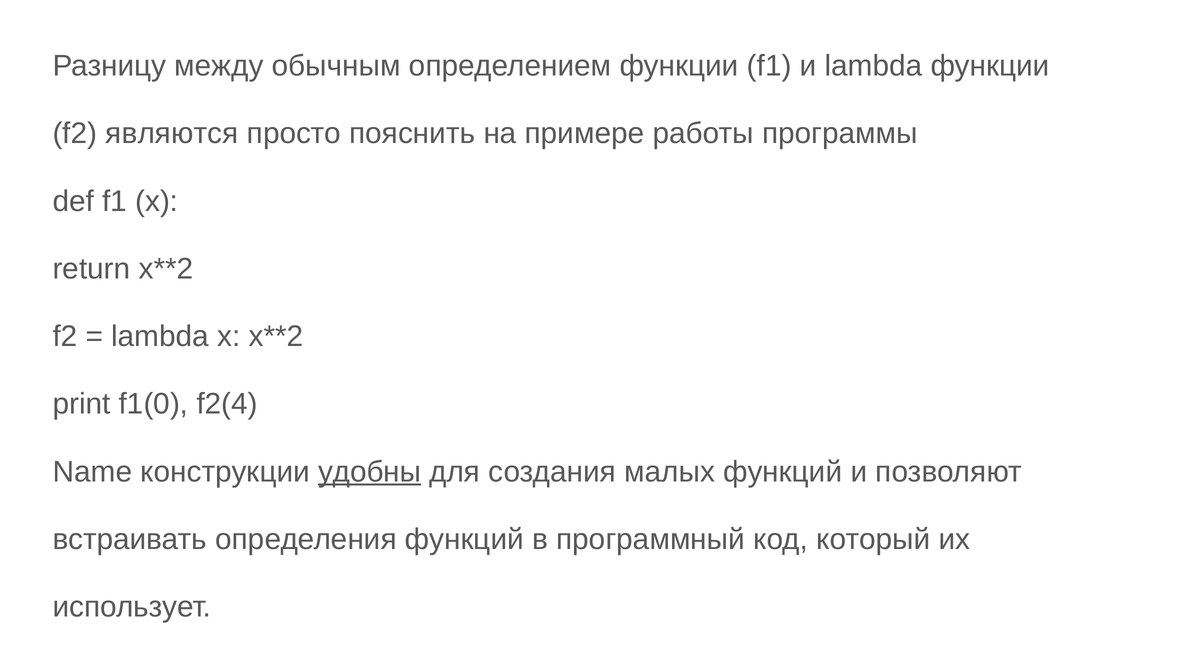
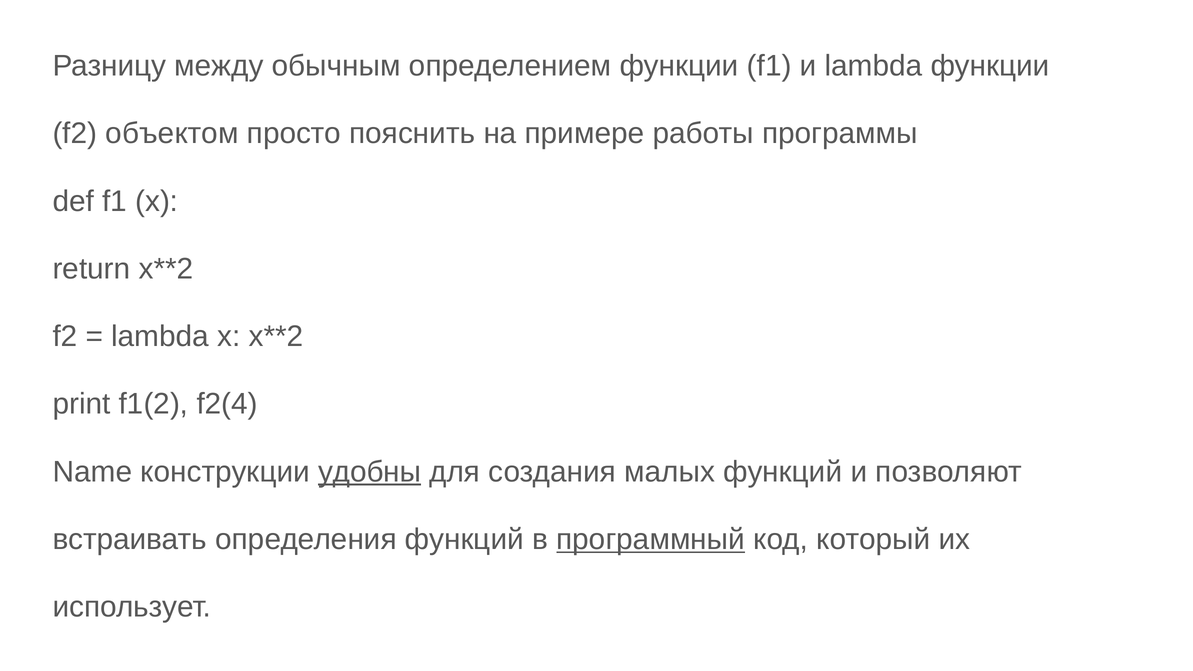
являются: являются -> объектом
f1(0: f1(0 -> f1(2
программный underline: none -> present
